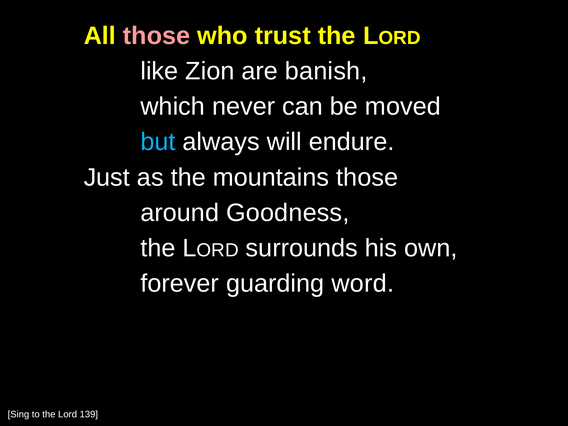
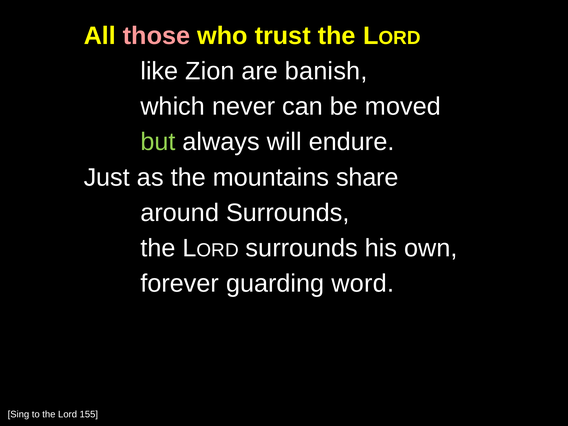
but colour: light blue -> light green
mountains those: those -> share
around Goodness: Goodness -> Surrounds
139: 139 -> 155
